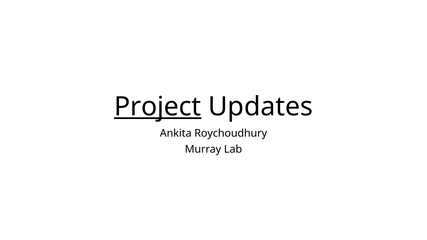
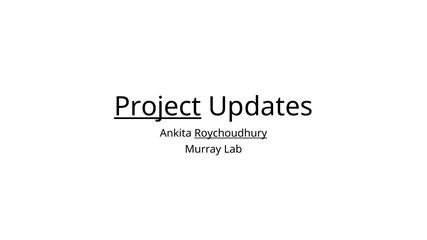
Roychoudhury underline: none -> present
